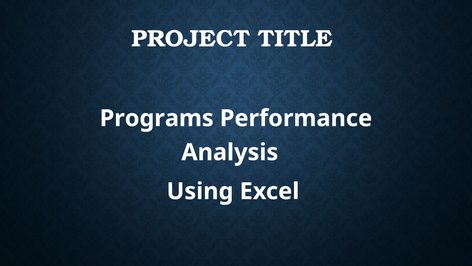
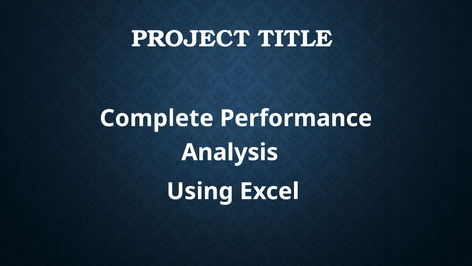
Programs: Programs -> Complete
